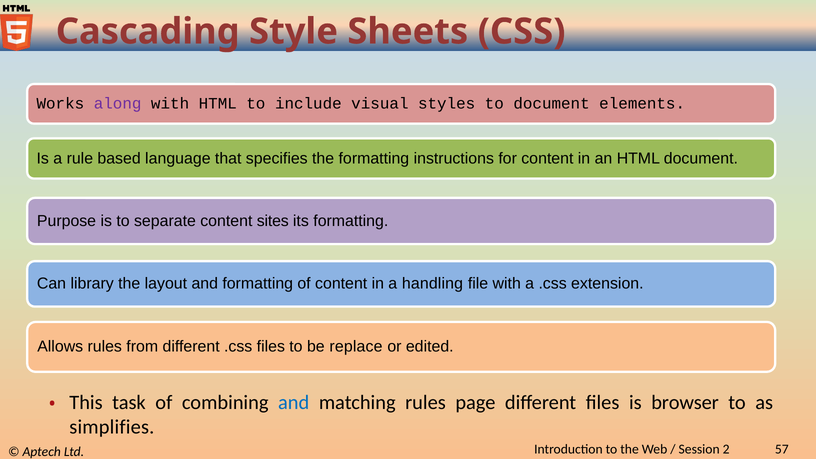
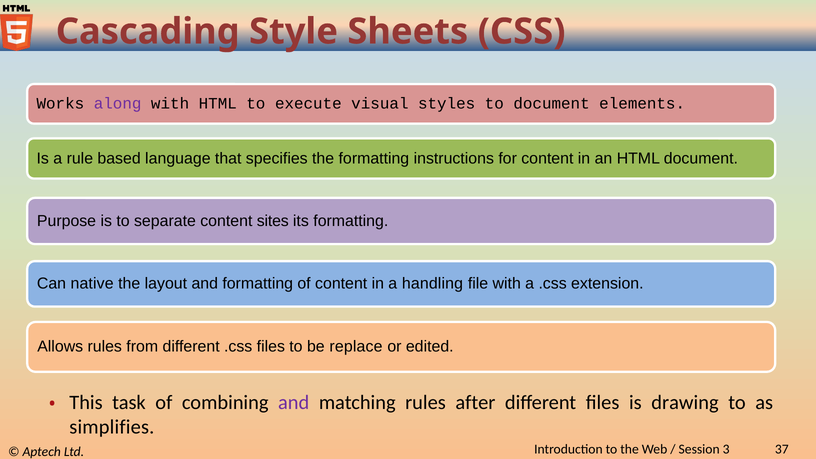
include: include -> execute
library: library -> native
and at (294, 403) colour: blue -> purple
page: page -> after
browser: browser -> drawing
2: 2 -> 3
57: 57 -> 37
